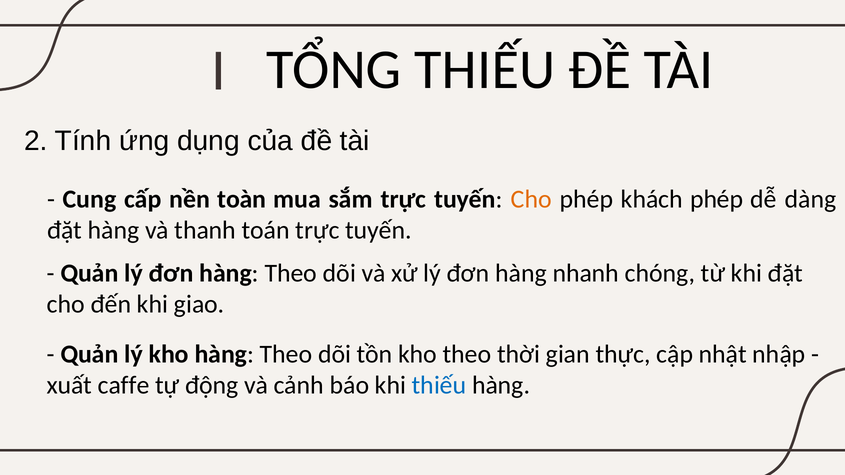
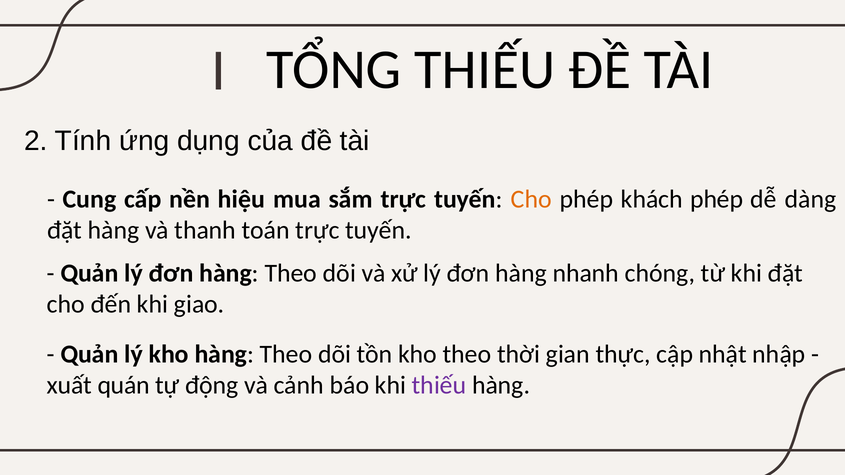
toàn: toàn -> hiệu
caffe: caffe -> quán
thiếu at (439, 386) colour: blue -> purple
